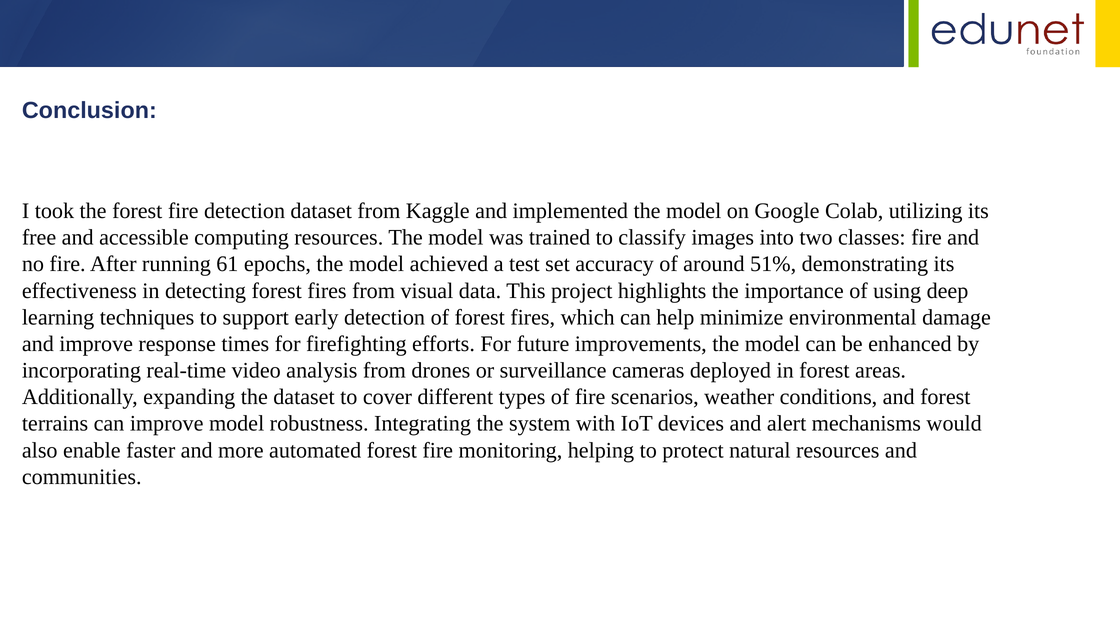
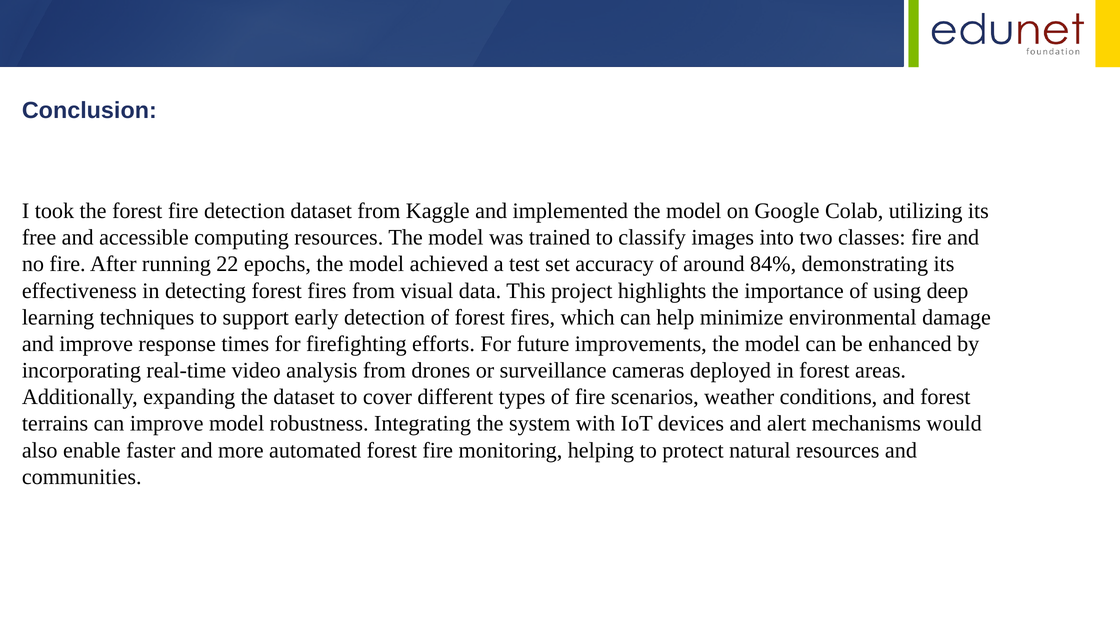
61: 61 -> 22
51%: 51% -> 84%
